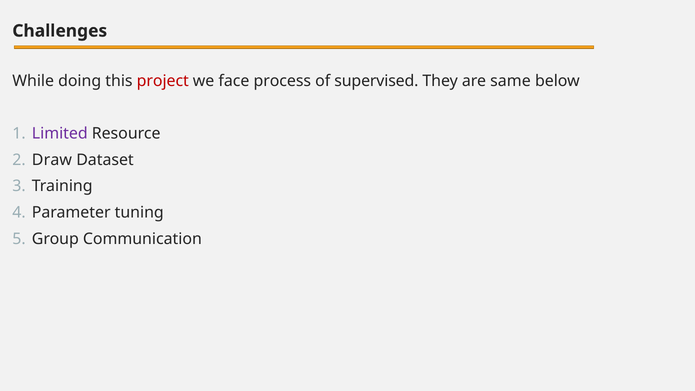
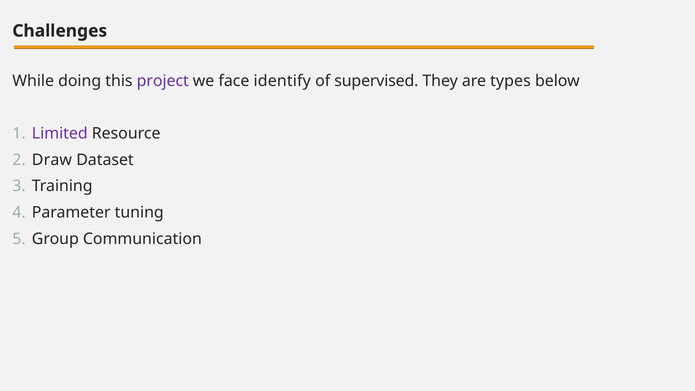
project colour: red -> purple
process: process -> identify
same: same -> types
